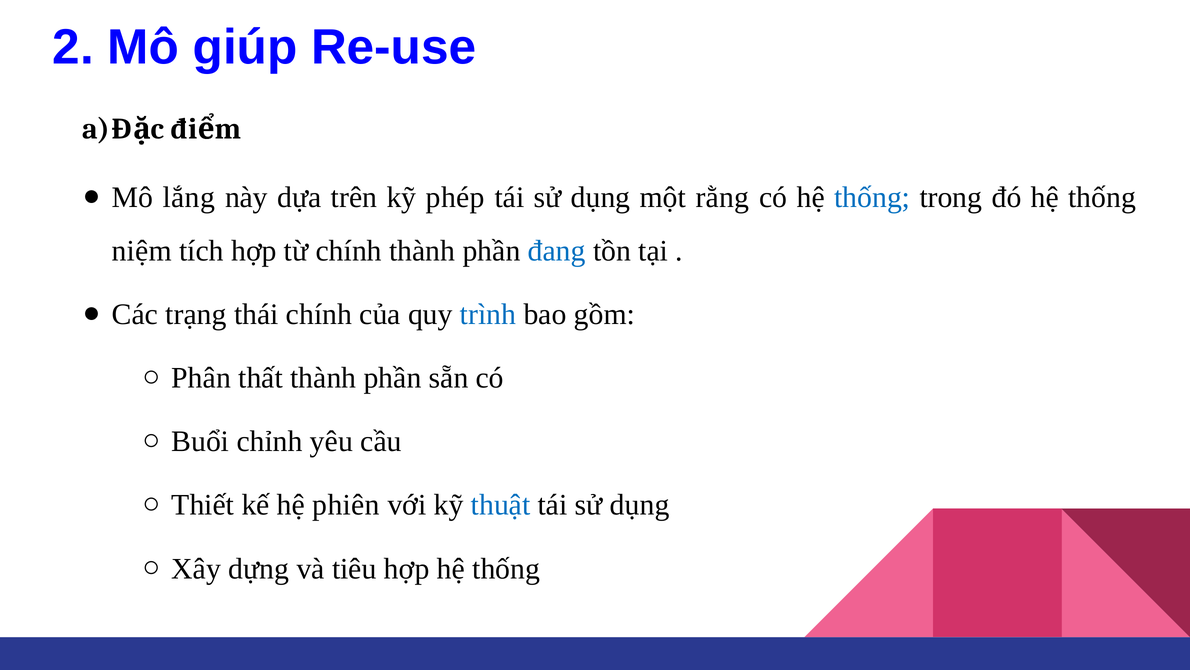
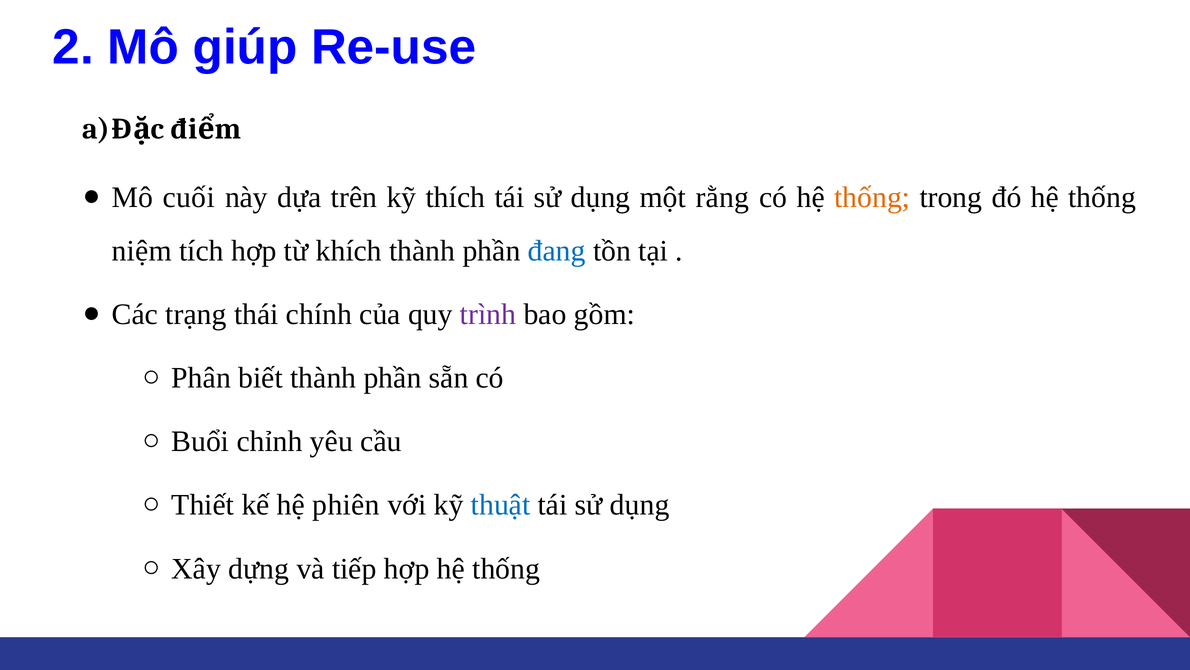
lắng: lắng -> cuối
phép: phép -> thích
thống at (872, 197) colour: blue -> orange
từ chính: chính -> khích
trình colour: blue -> purple
thất: thất -> biết
tiêu: tiêu -> tiếp
